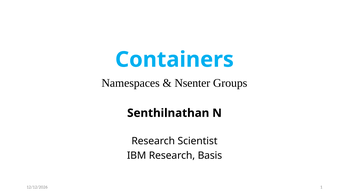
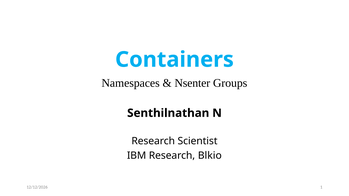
Basis: Basis -> Blkio
